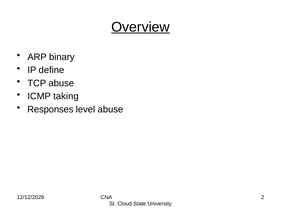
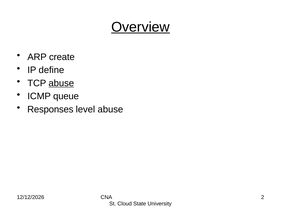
binary: binary -> create
abuse at (61, 83) underline: none -> present
taking: taking -> queue
